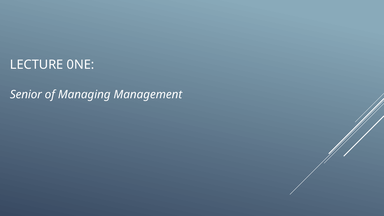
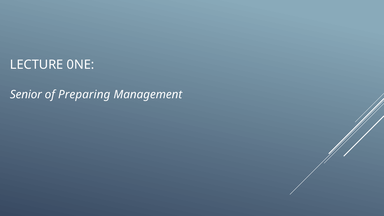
Managing: Managing -> Preparing
